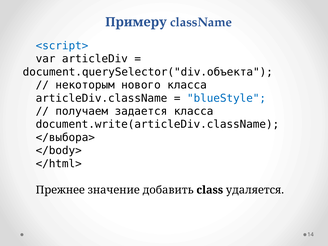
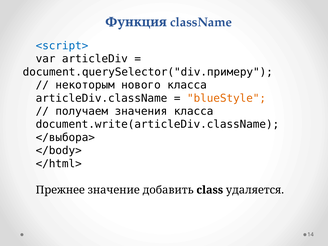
Примеру: Примеру -> Функция
document.querySelector("div.объекта: document.querySelector("div.объекта -> document.querySelector("div.примеру
blueStyle colour: blue -> orange
задается: задается -> значения
